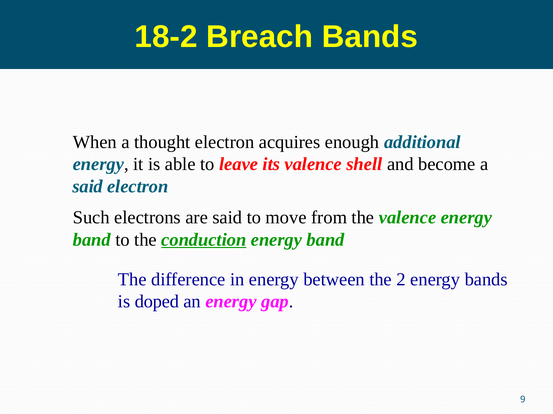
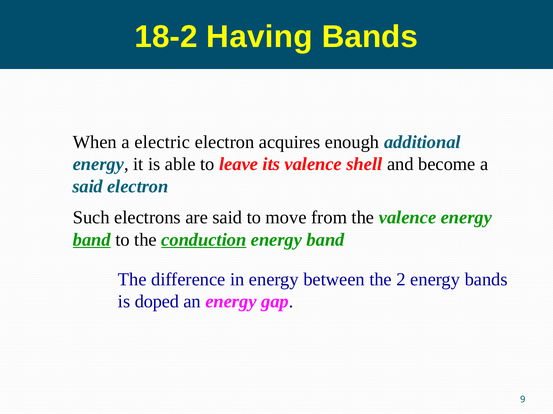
Breach: Breach -> Having
thought: thought -> electric
band at (92, 240) underline: none -> present
